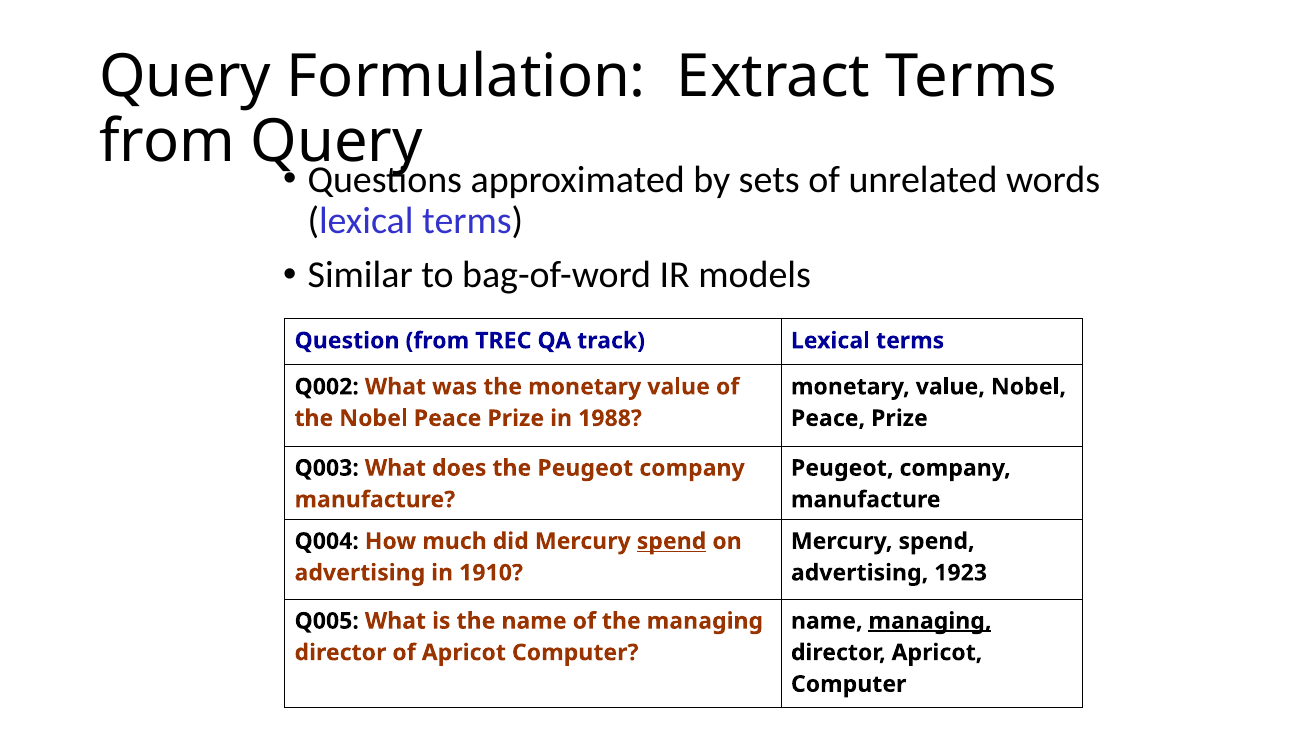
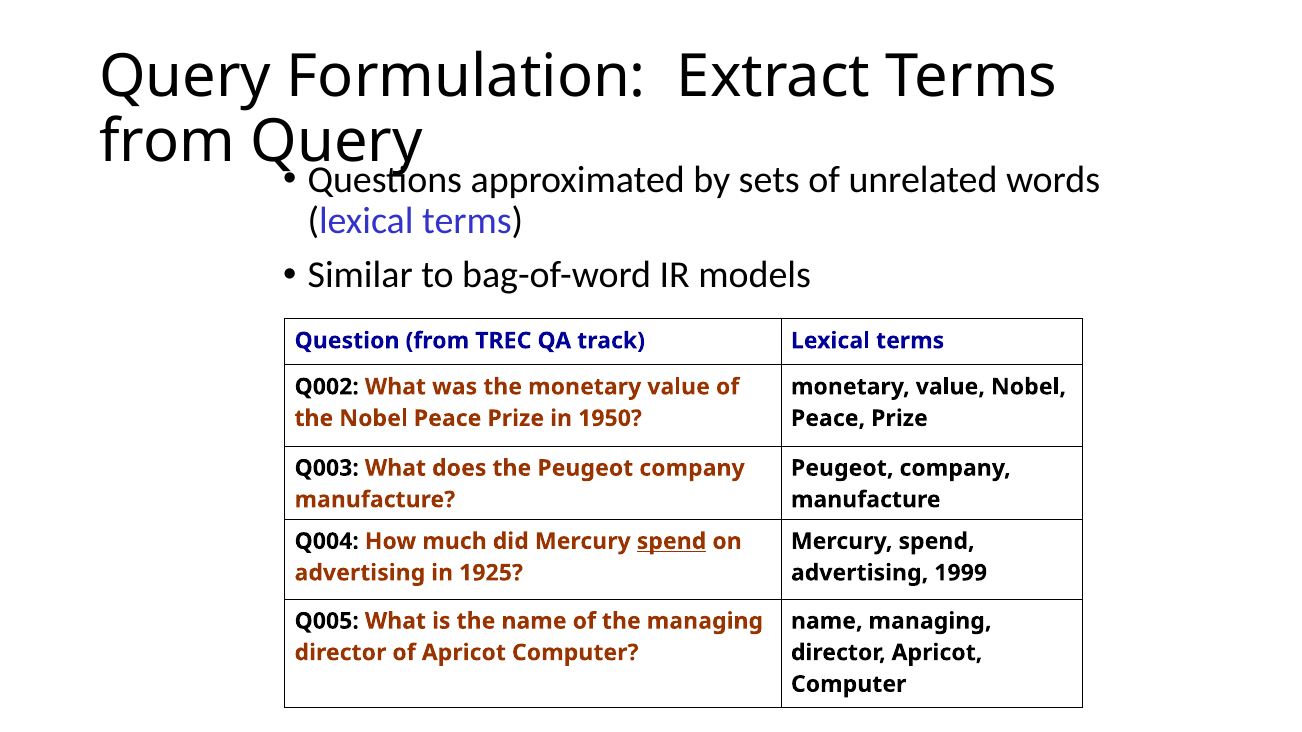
1988: 1988 -> 1950
1910: 1910 -> 1925
1923: 1923 -> 1999
managing at (930, 621) underline: present -> none
